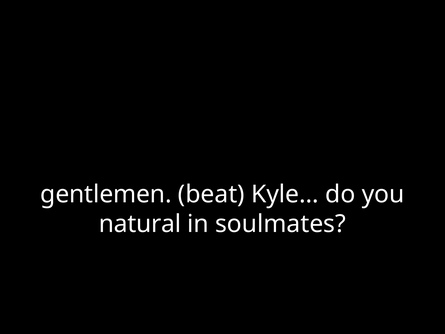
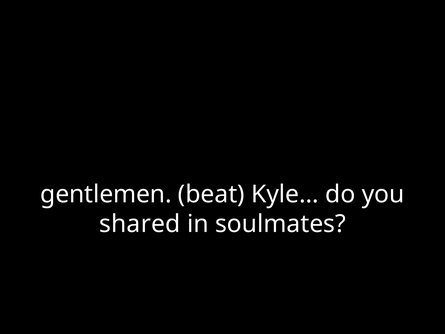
natural: natural -> shared
